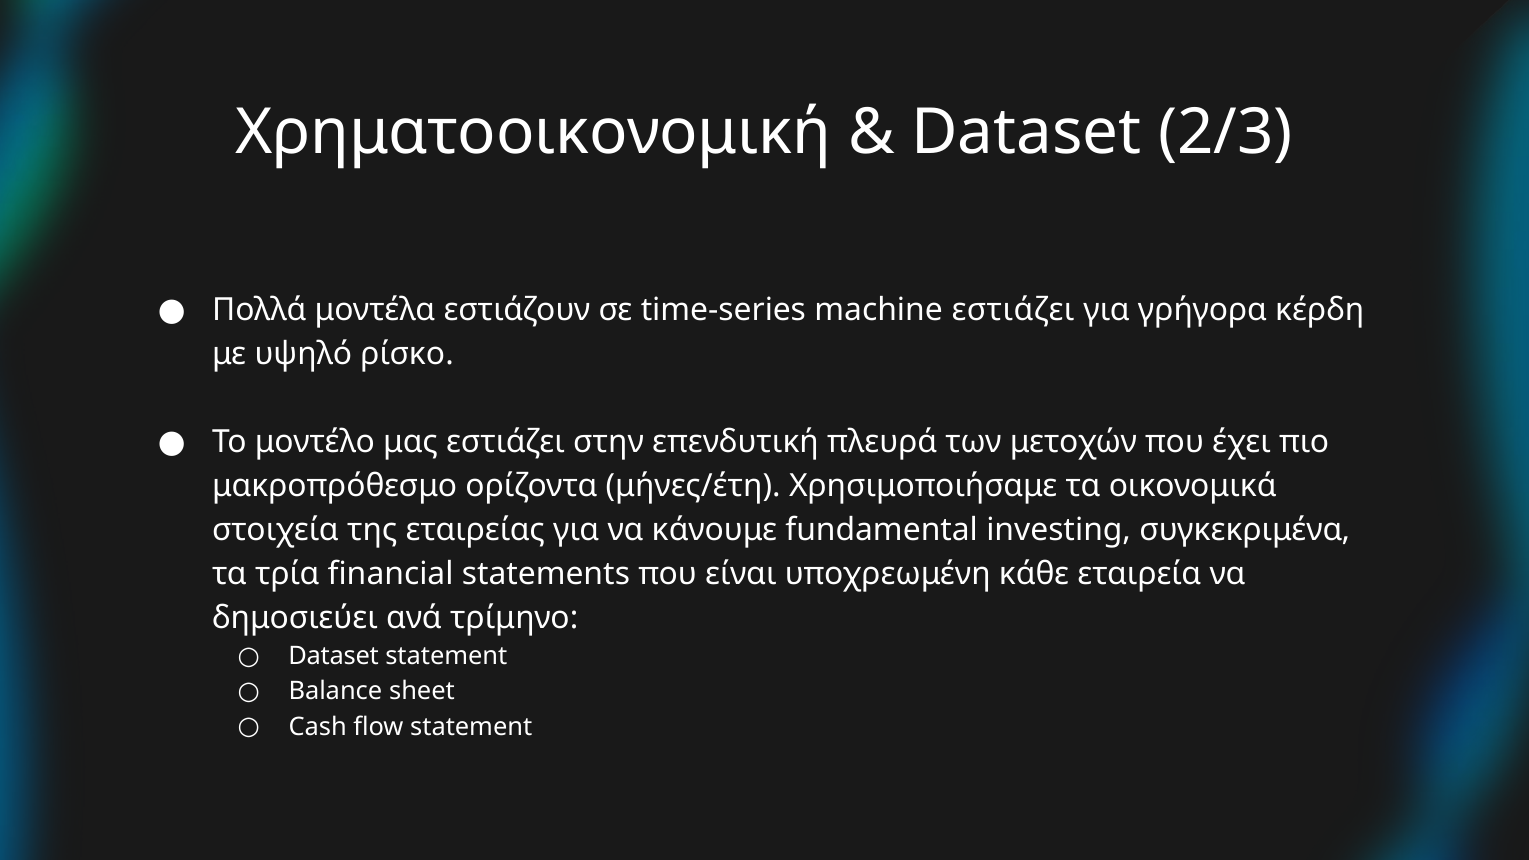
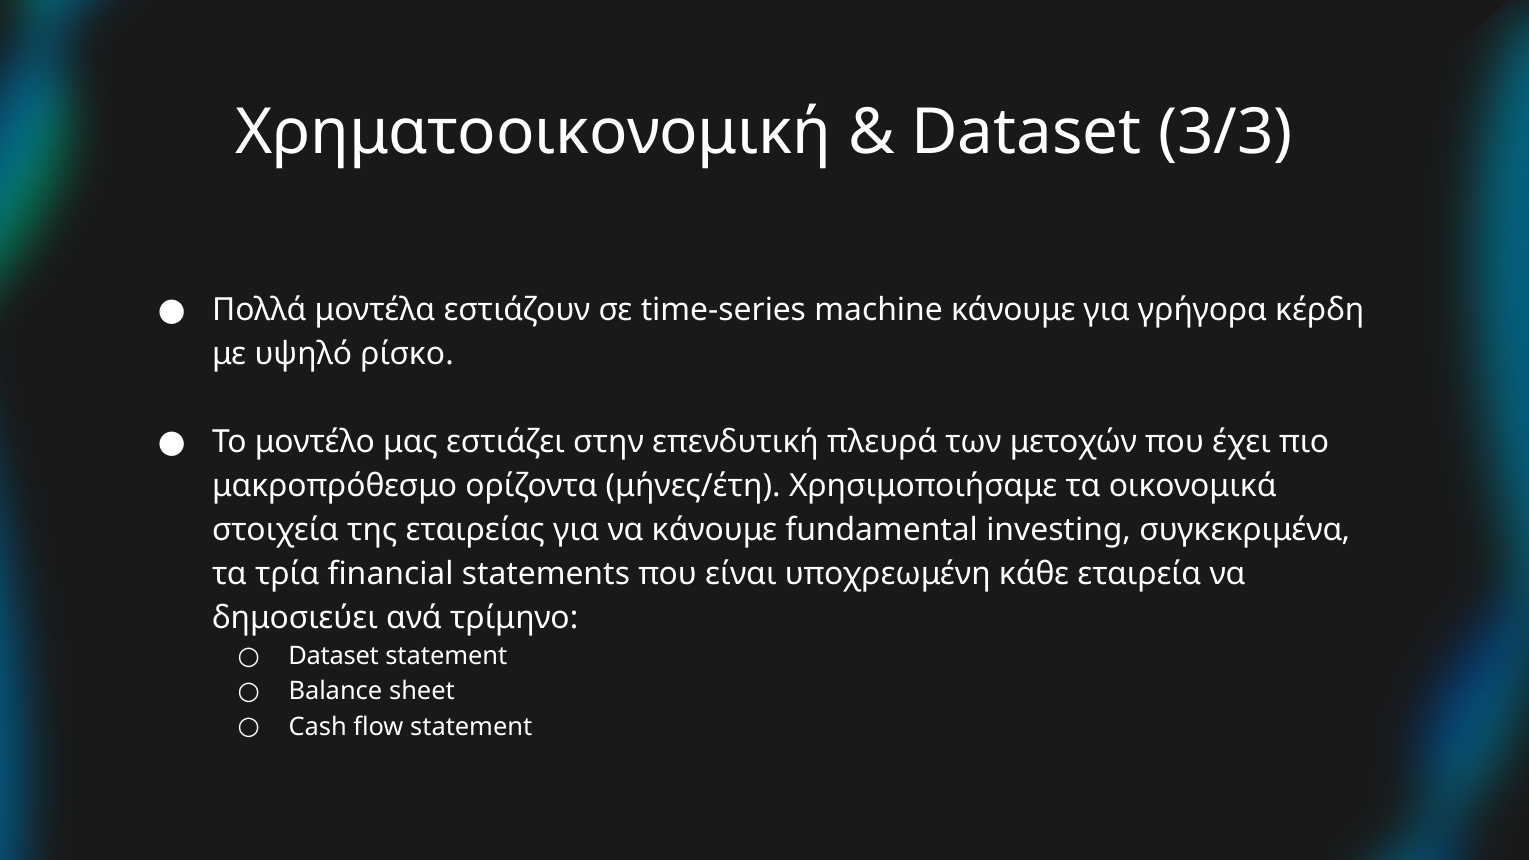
2/3: 2/3 -> 3/3
machine εστιάζει: εστιάζει -> κάνουμε
